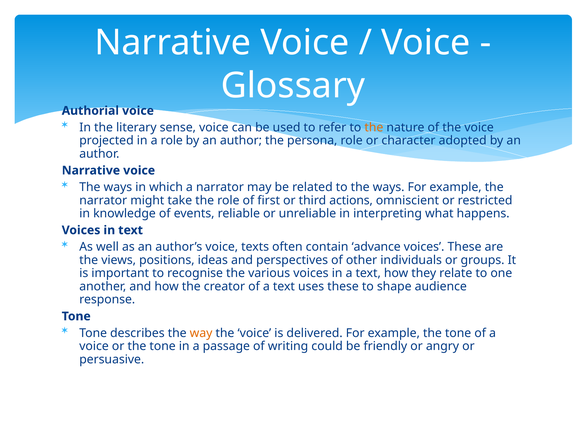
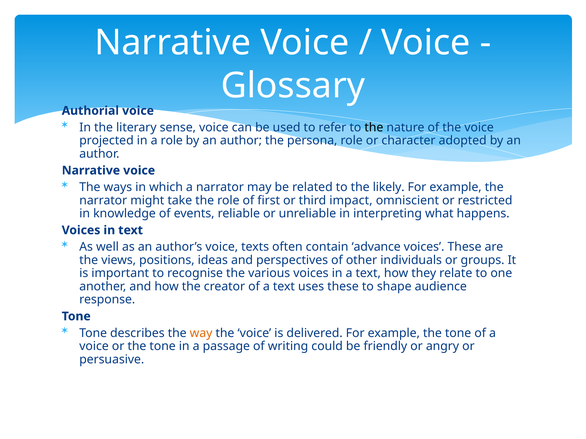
the at (374, 128) colour: orange -> black
to the ways: ways -> likely
actions: actions -> impact
